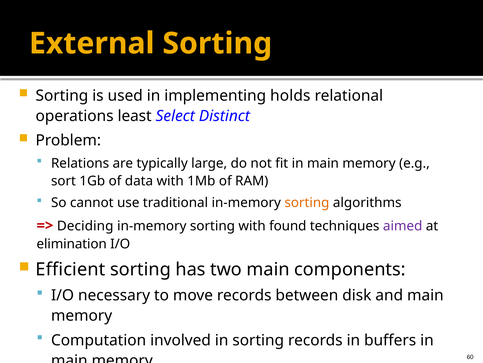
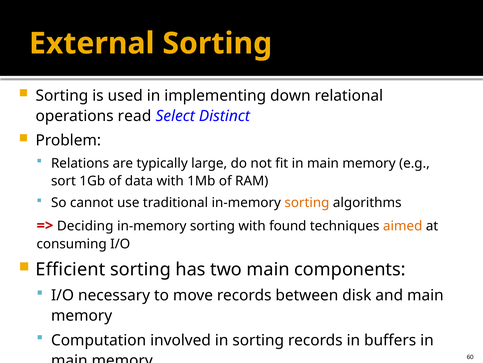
holds: holds -> down
least: least -> read
aimed colour: purple -> orange
elimination: elimination -> consuming
